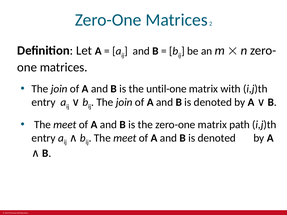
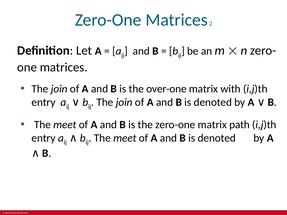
until-one: until-one -> over-one
